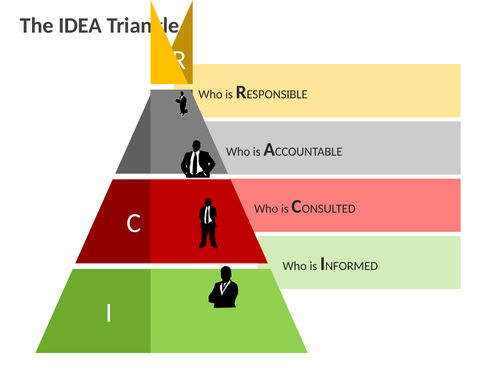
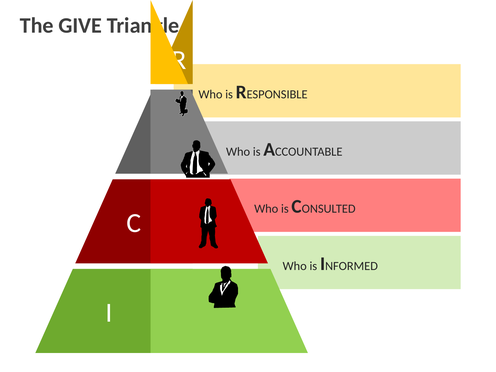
IDEA: IDEA -> GIVE
